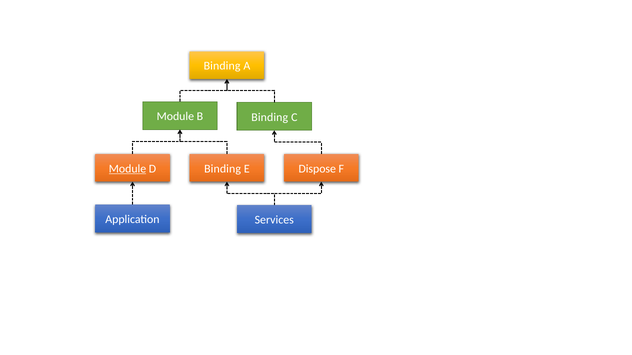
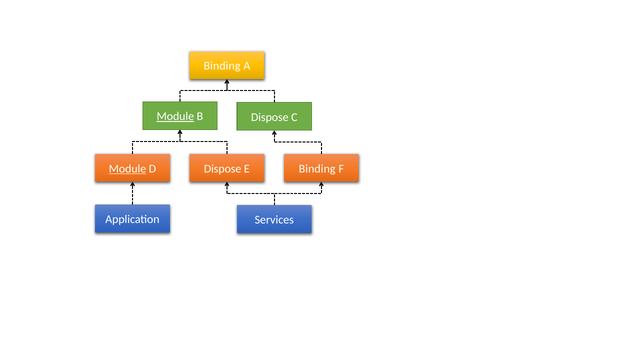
Module at (175, 117) underline: none -> present
B Binding: Binding -> Dispose
Binding at (223, 169): Binding -> Dispose
D Dispose: Dispose -> Binding
